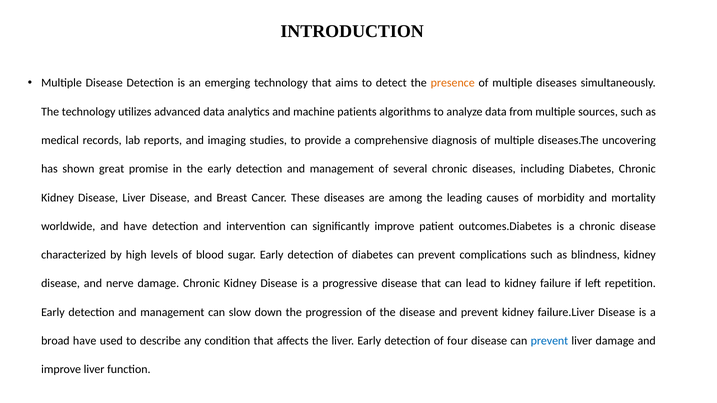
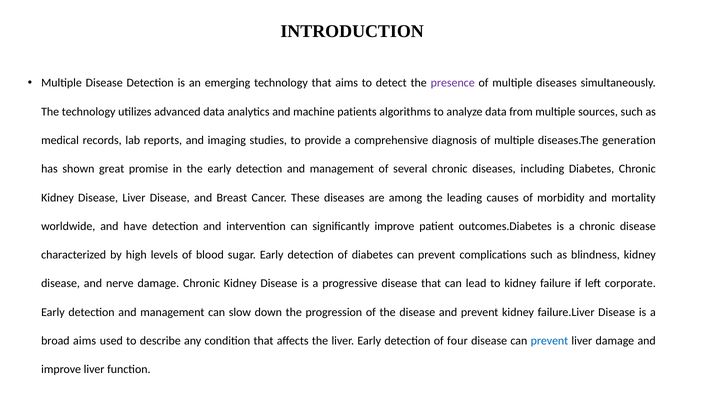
presence colour: orange -> purple
uncovering: uncovering -> generation
repetition: repetition -> corporate
broad have: have -> aims
